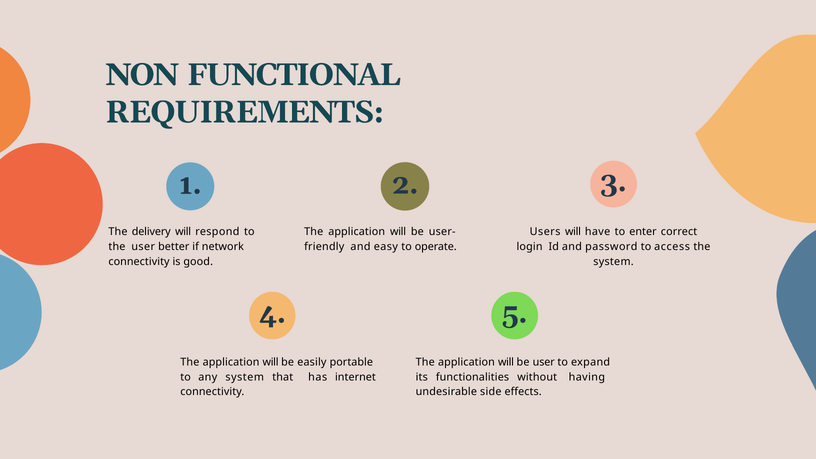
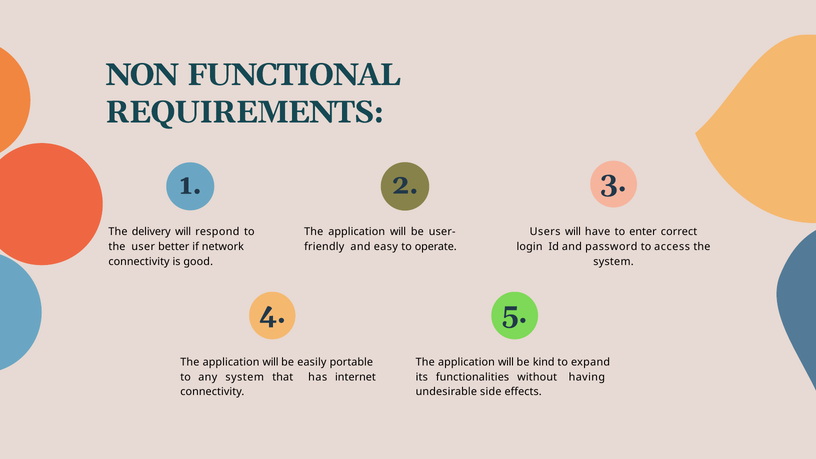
be user: user -> kind
